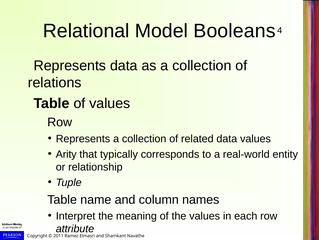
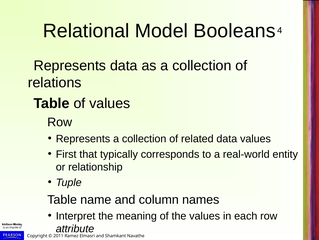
Arity: Arity -> First
